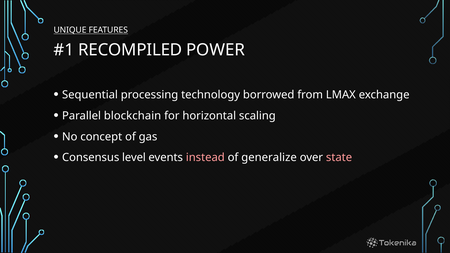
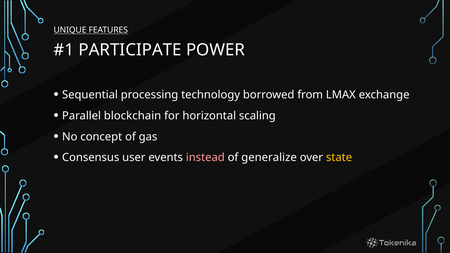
RECOMPILED: RECOMPILED -> PARTICIPATE
level: level -> user
state colour: pink -> yellow
